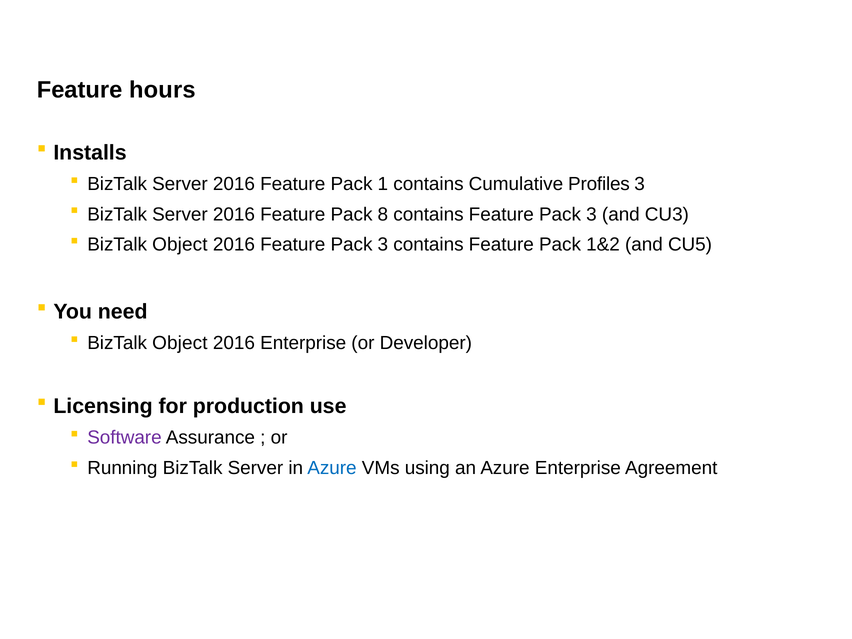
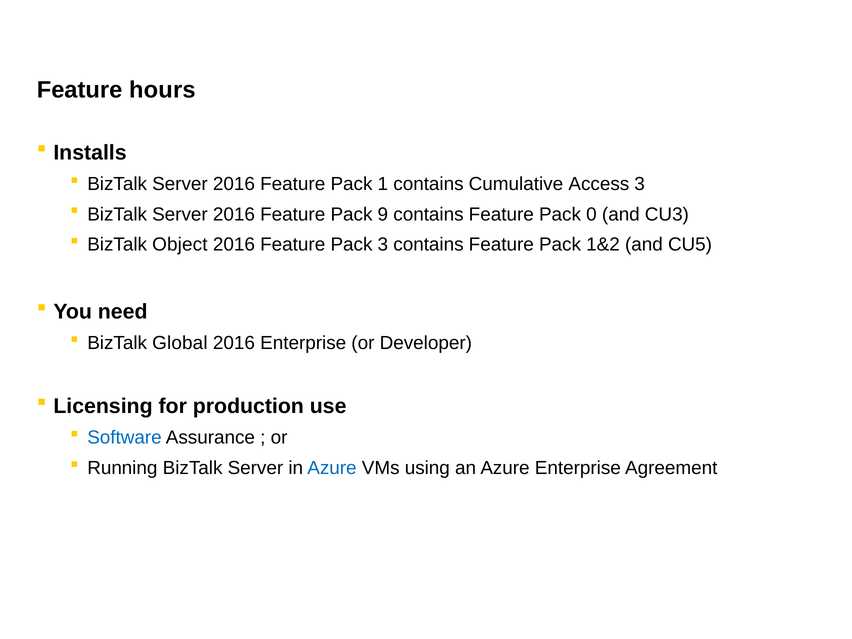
Profiles: Profiles -> Access
8: 8 -> 9
contains Feature Pack 3: 3 -> 0
Object at (180, 343): Object -> Global
Software colour: purple -> blue
